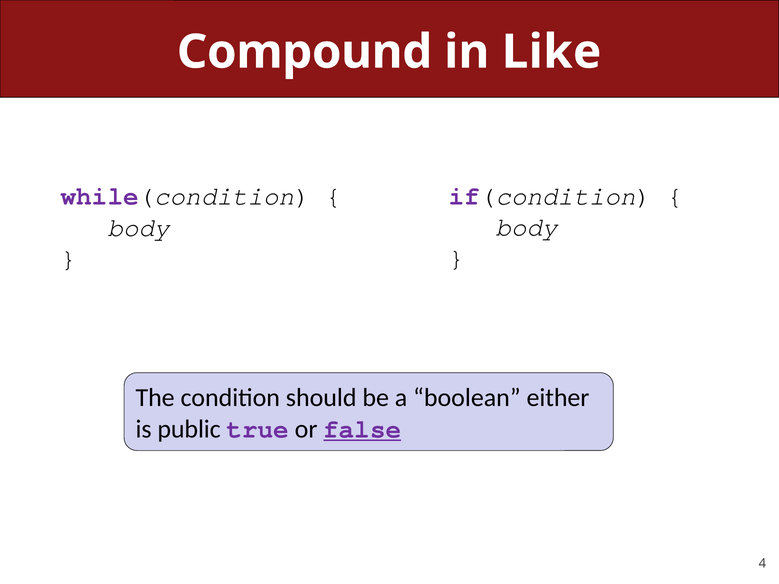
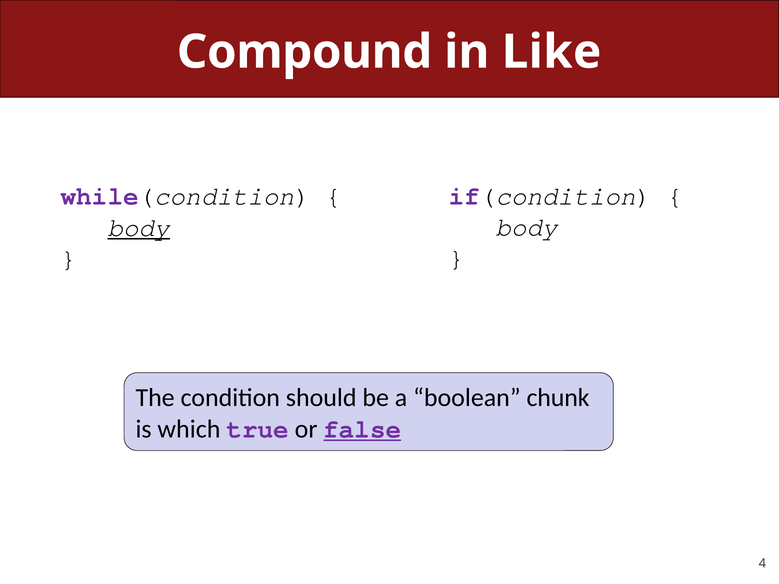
body at (139, 228) underline: none -> present
either: either -> chunk
public: public -> which
